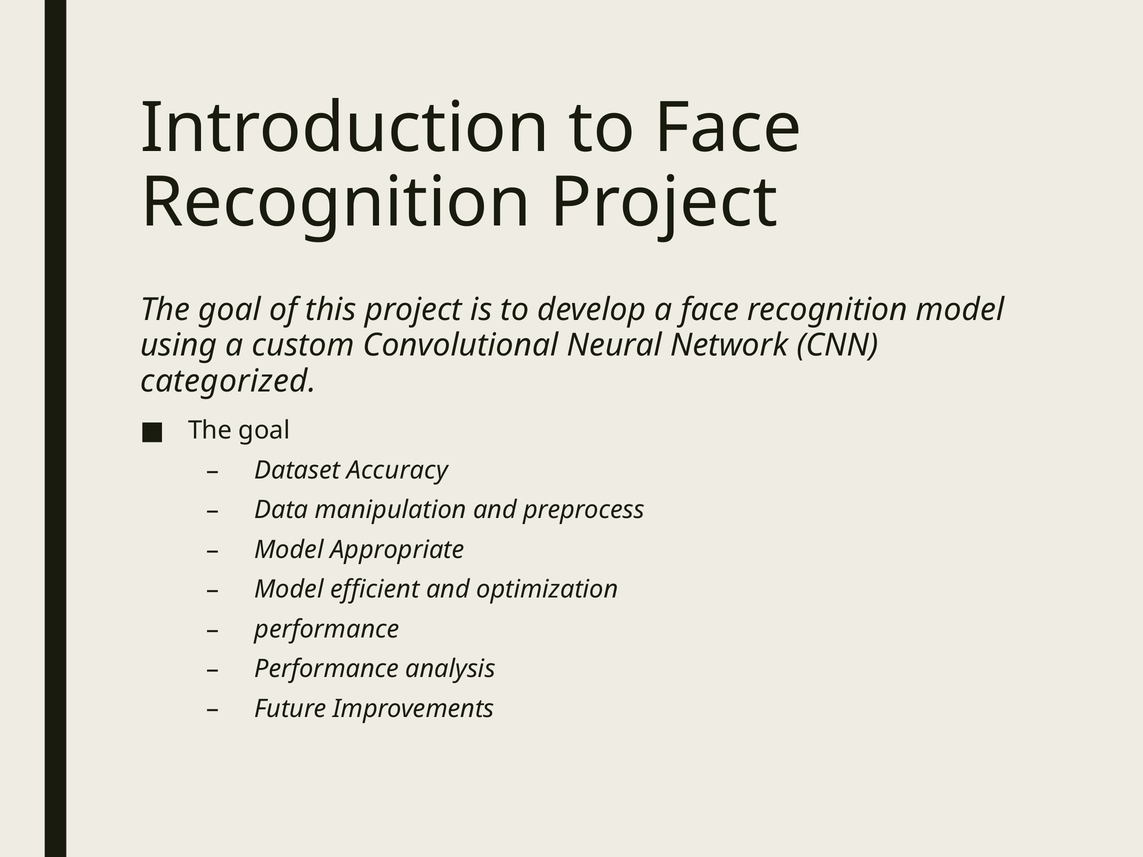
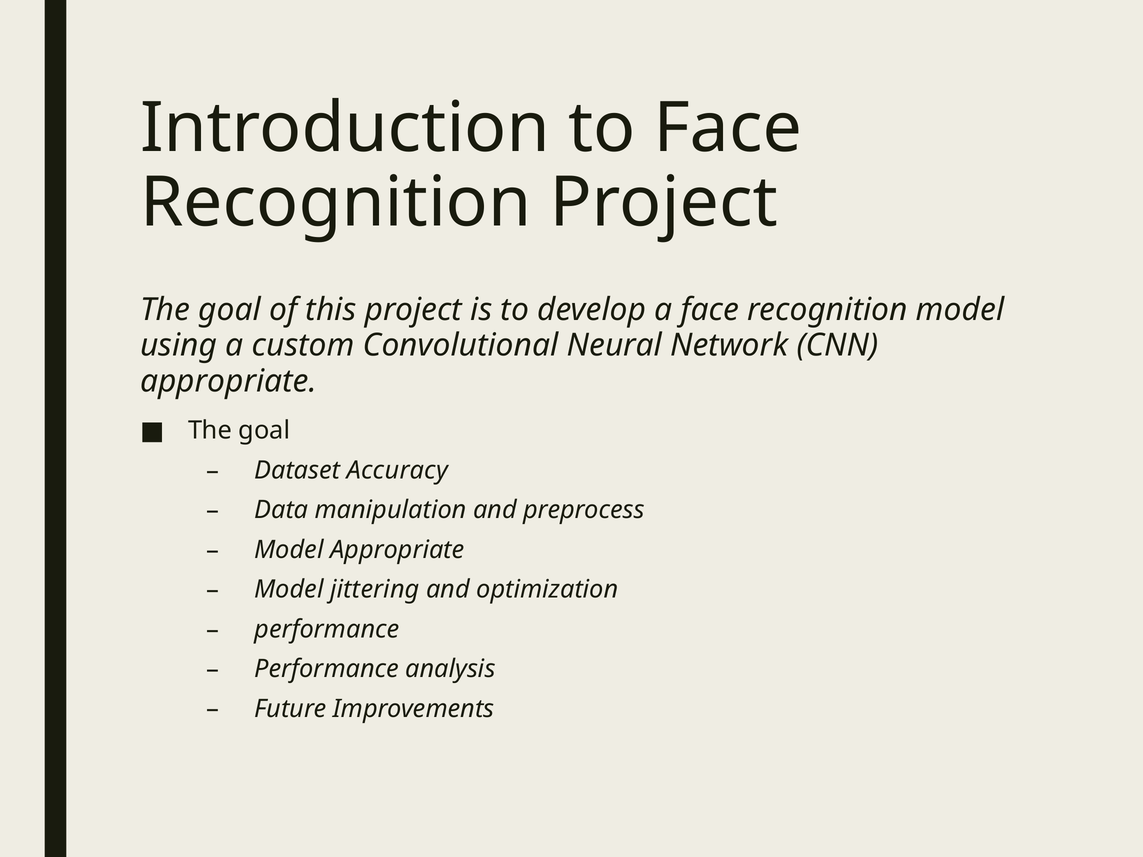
categorized at (228, 381): categorized -> appropriate
efficient: efficient -> jittering
